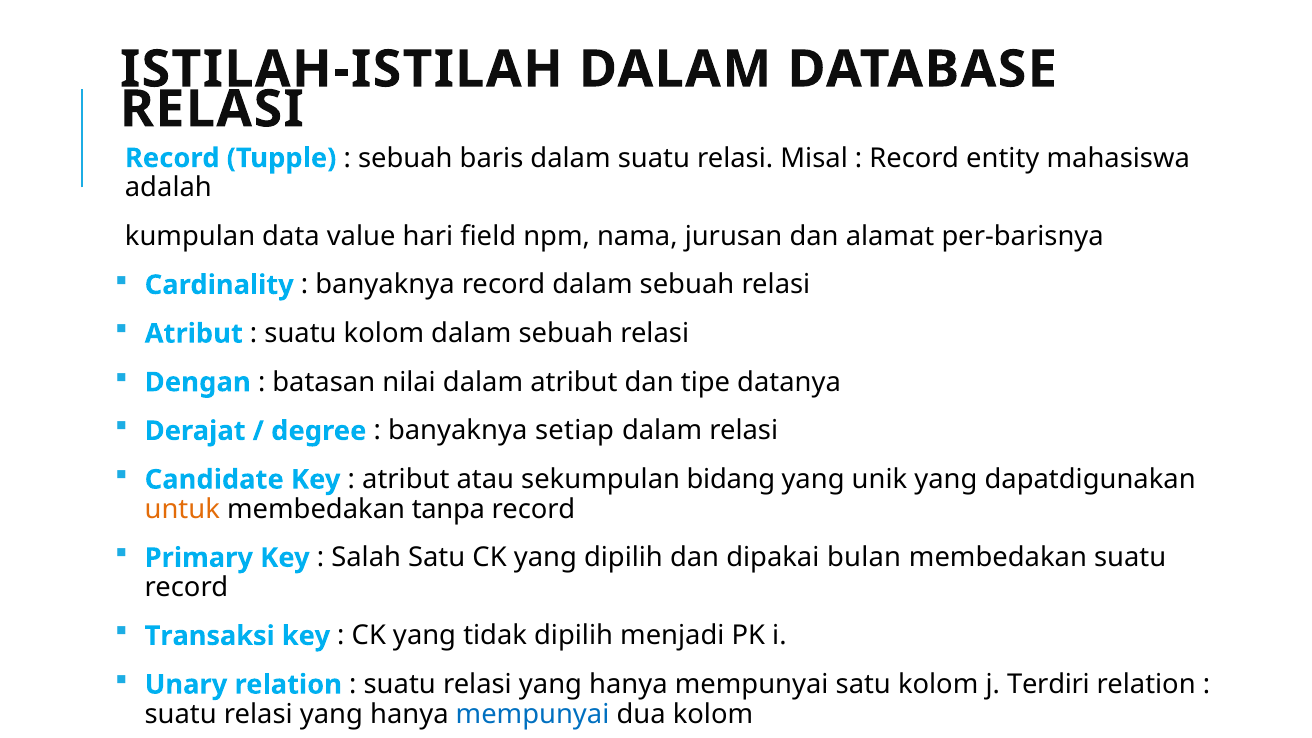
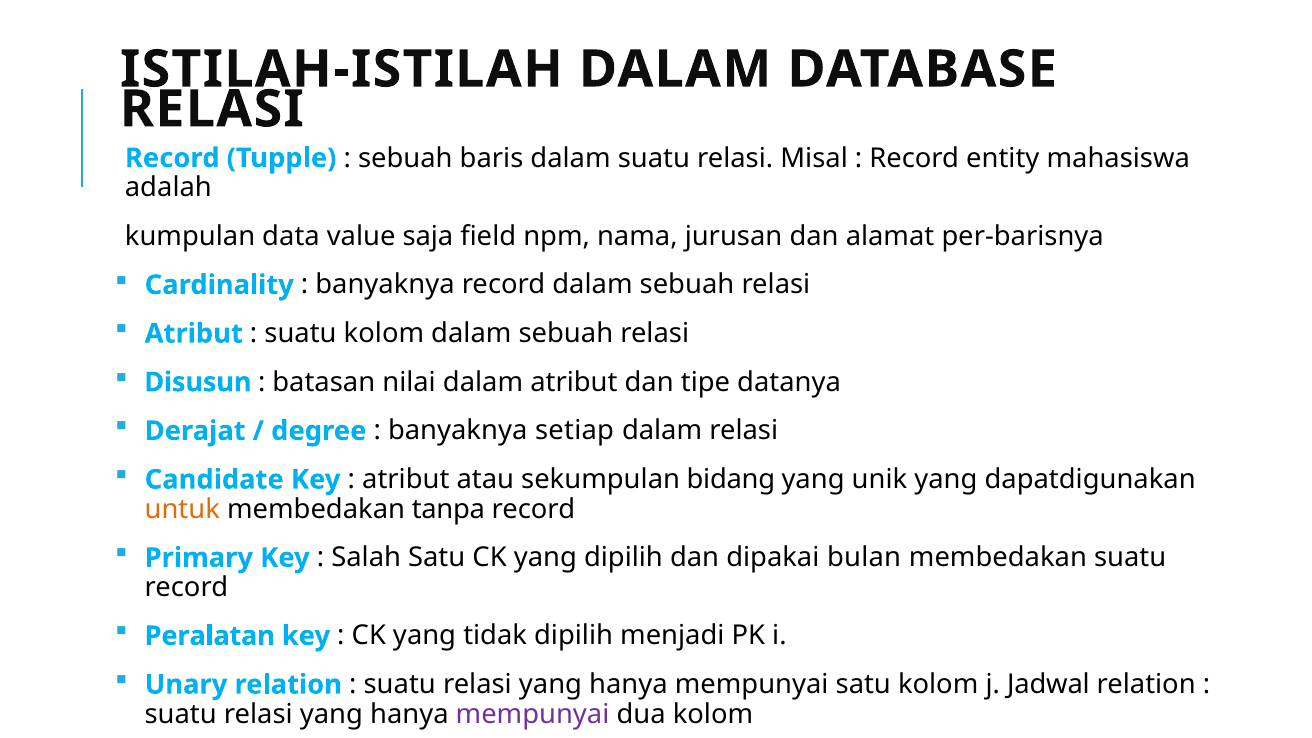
hari: hari -> saja
Dengan: Dengan -> Disusun
Transaksi: Transaksi -> Peralatan
Terdiri: Terdiri -> Jadwal
mempunyai at (533, 714) colour: blue -> purple
